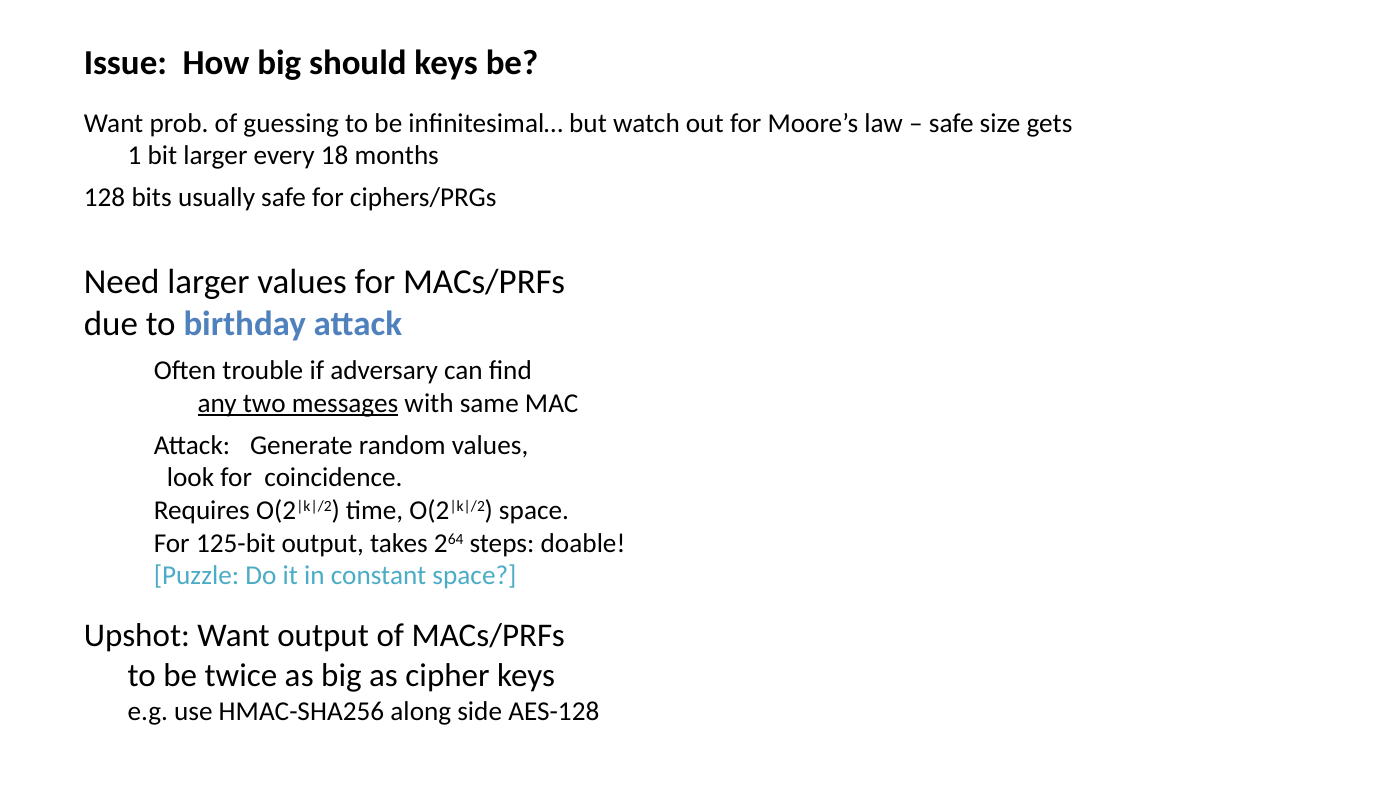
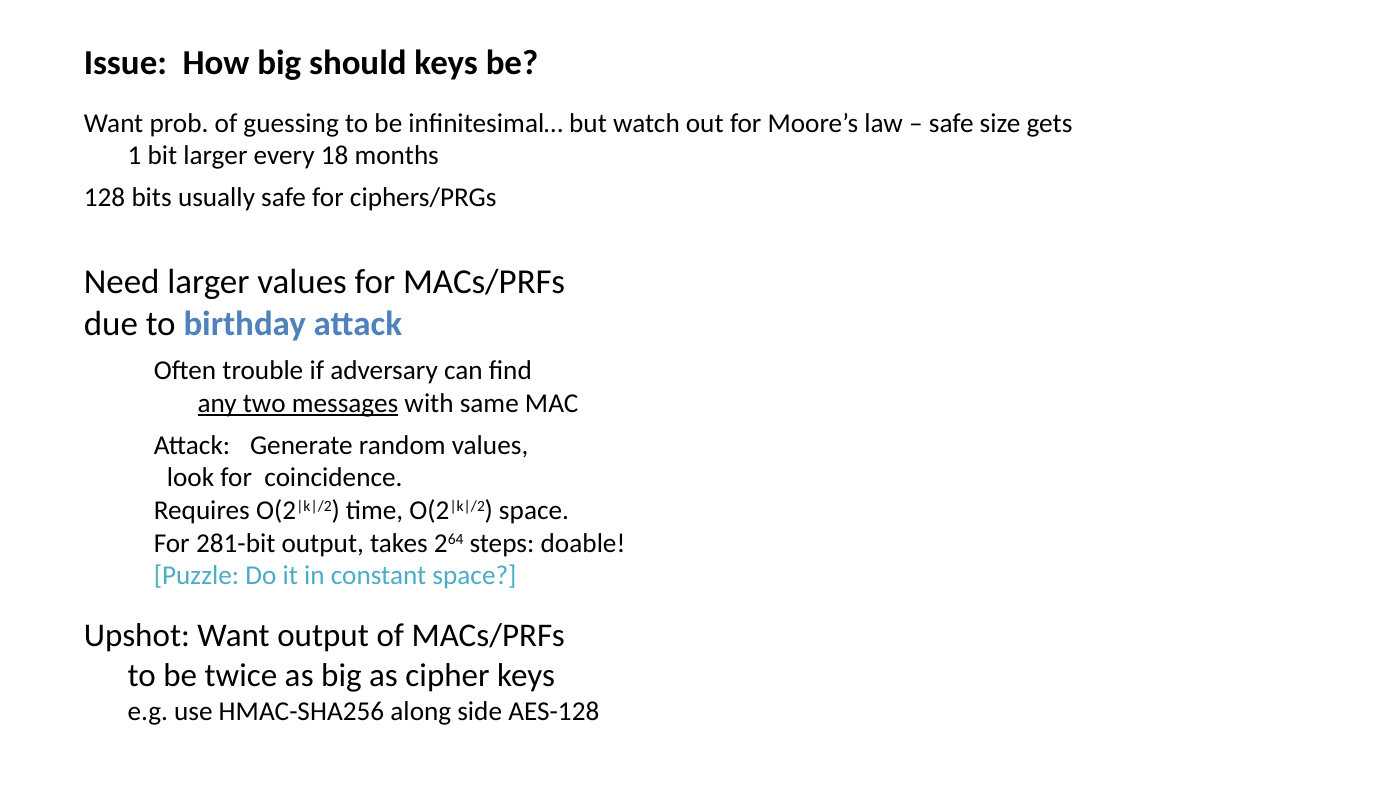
125-bit: 125-bit -> 281-bit
